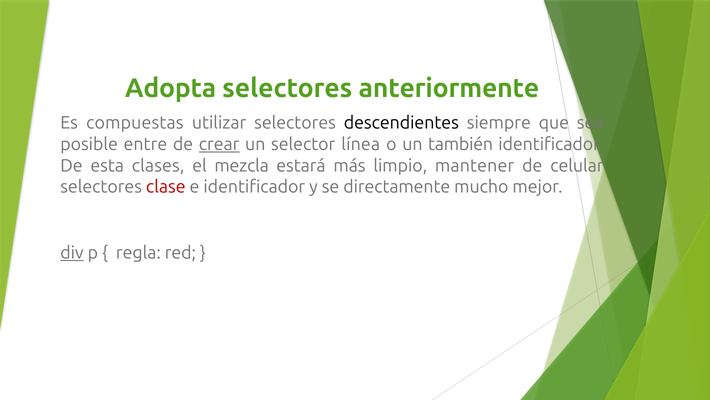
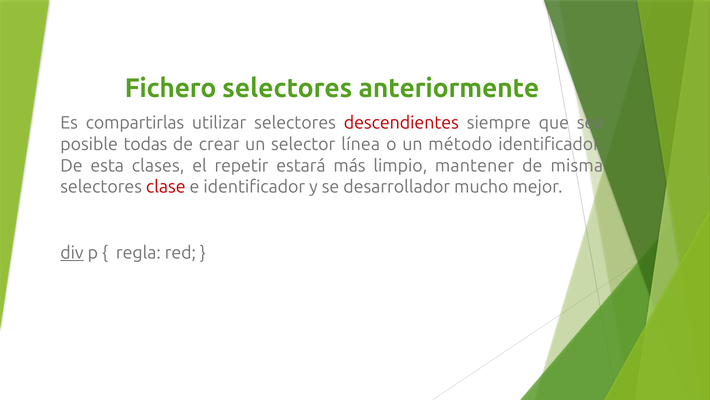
Adopta: Adopta -> Fichero
compuestas: compuestas -> compartirlas
descendientes colour: black -> red
entre: entre -> todas
crear underline: present -> none
también: también -> método
mezcla: mezcla -> repetir
celular: celular -> misma
directamente: directamente -> desarrollador
